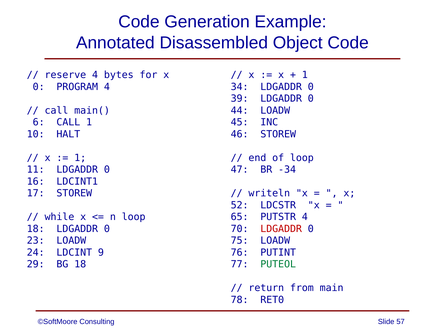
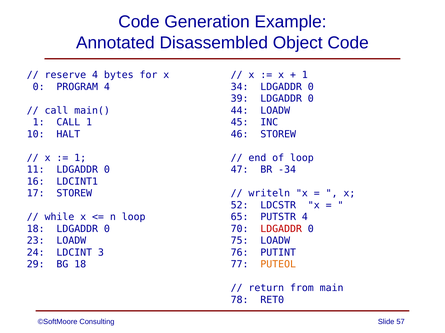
6 at (39, 123): 6 -> 1
9: 9 -> 3
PUTEOL colour: green -> orange
